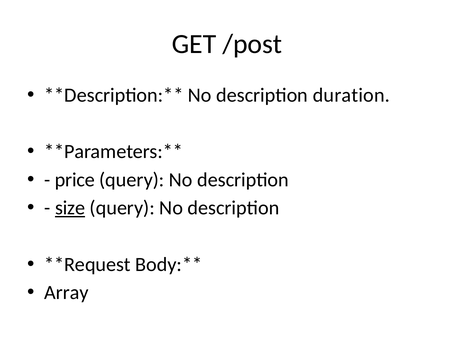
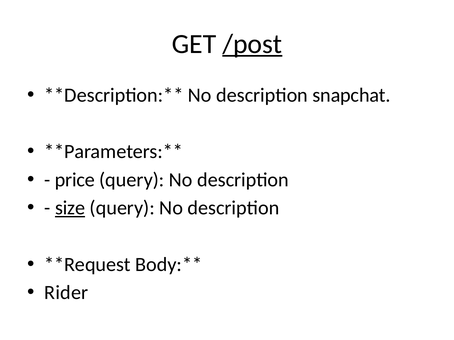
/post underline: none -> present
duration: duration -> snapchat
Array: Array -> Rider
